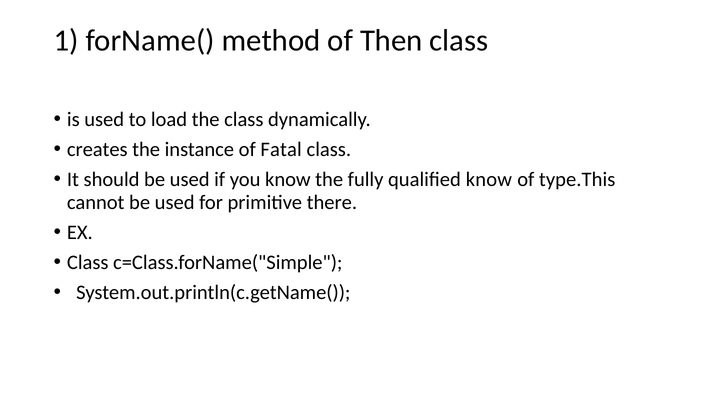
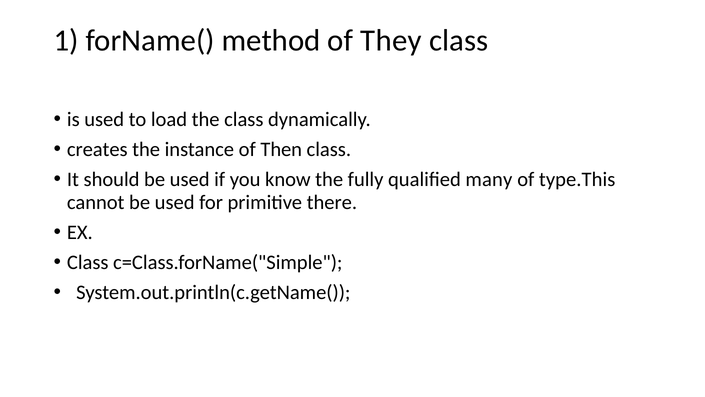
Then: Then -> They
Fatal: Fatal -> Then
qualified know: know -> many
